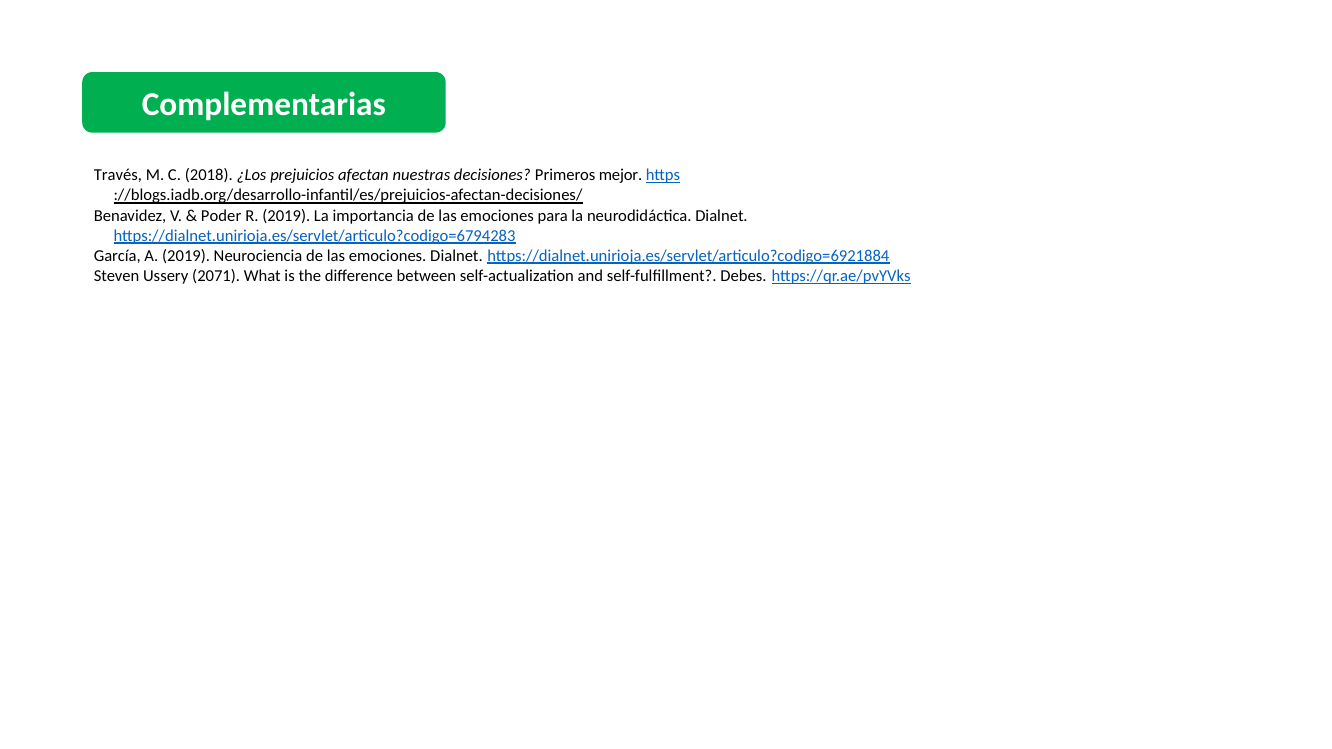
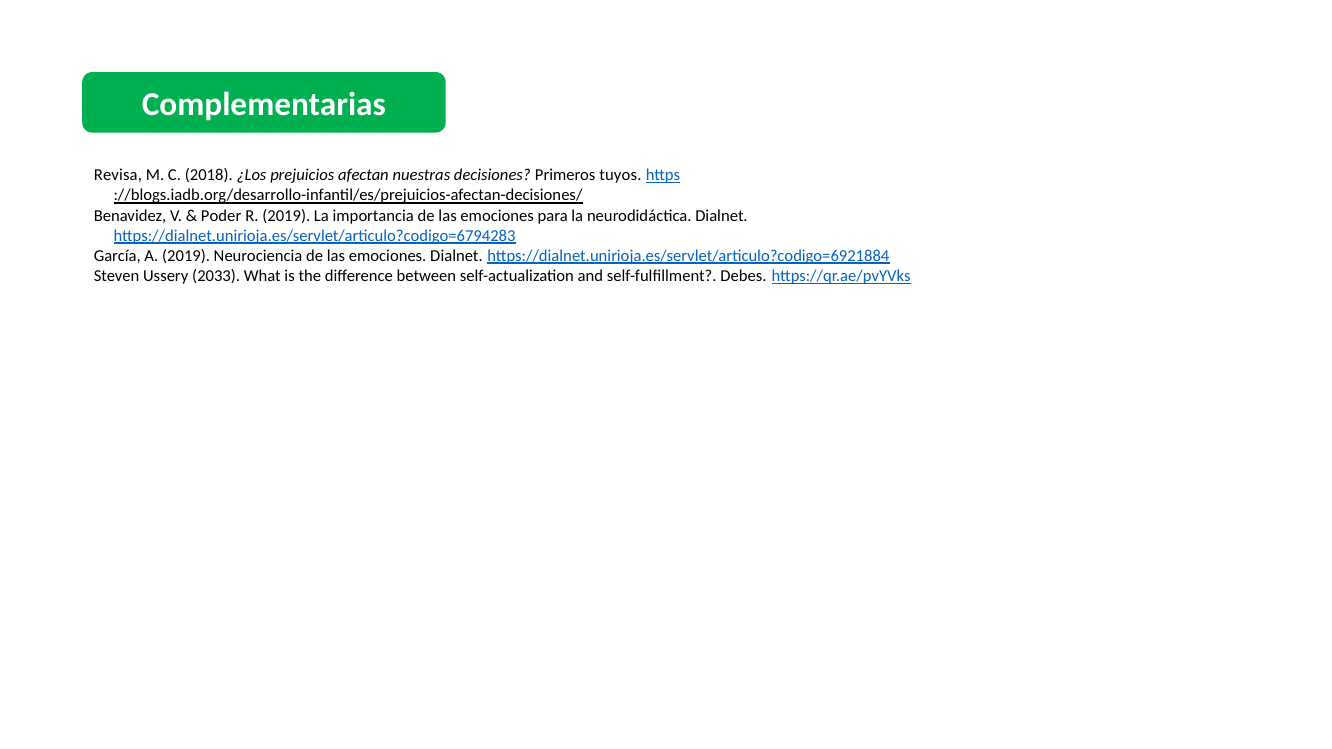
Través: Través -> Revisa
mejor: mejor -> tuyos
2071: 2071 -> 2033
